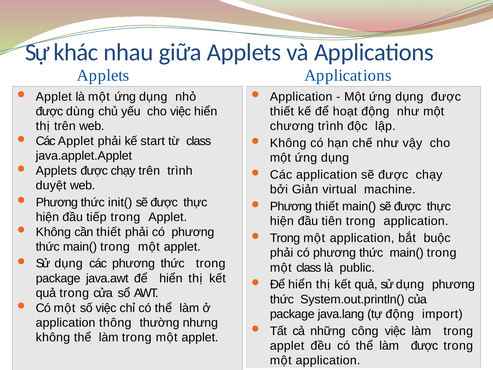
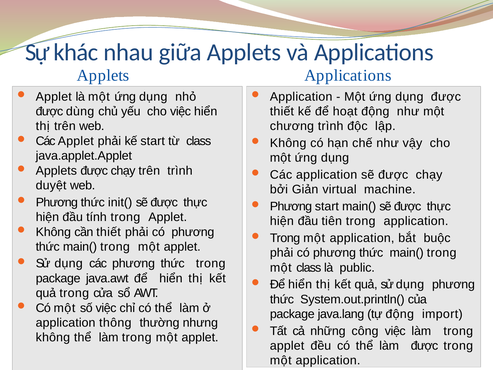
Phương thiết: thiết -> start
tiếp: tiếp -> tính
